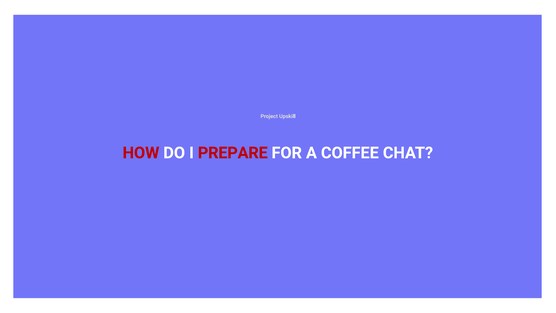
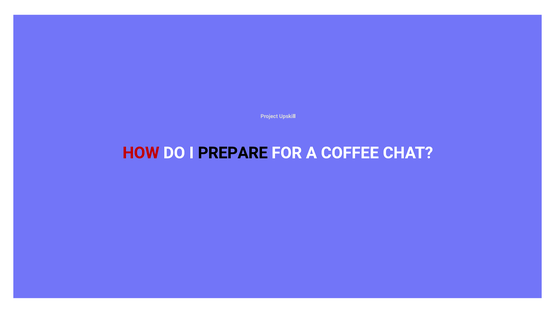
PREPARE colour: red -> black
